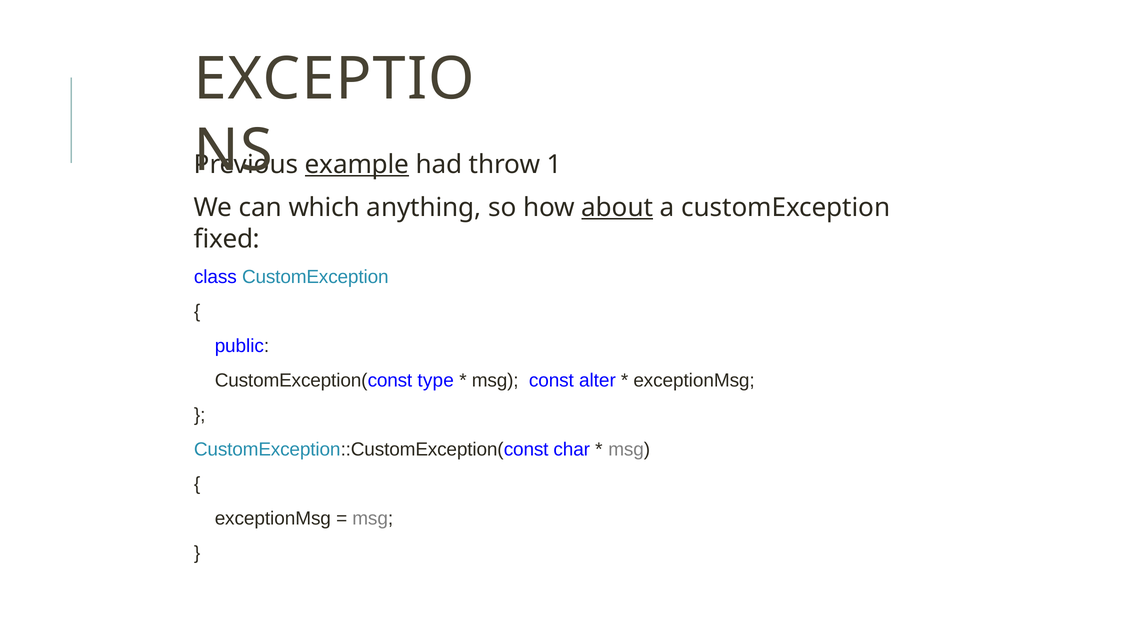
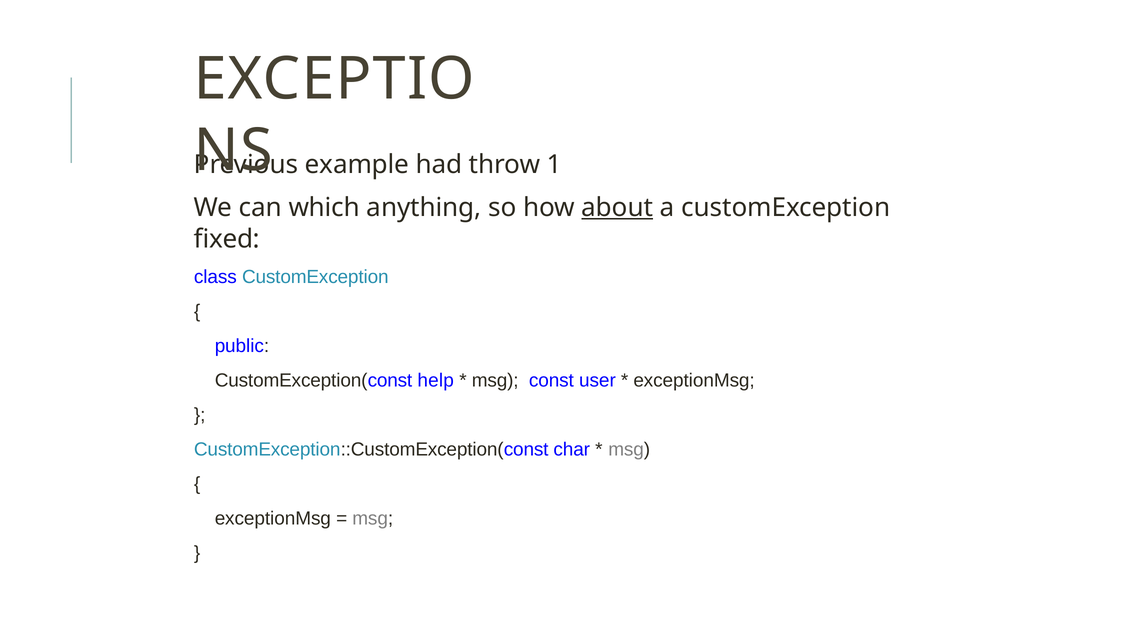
example underline: present -> none
type: type -> help
alter: alter -> user
